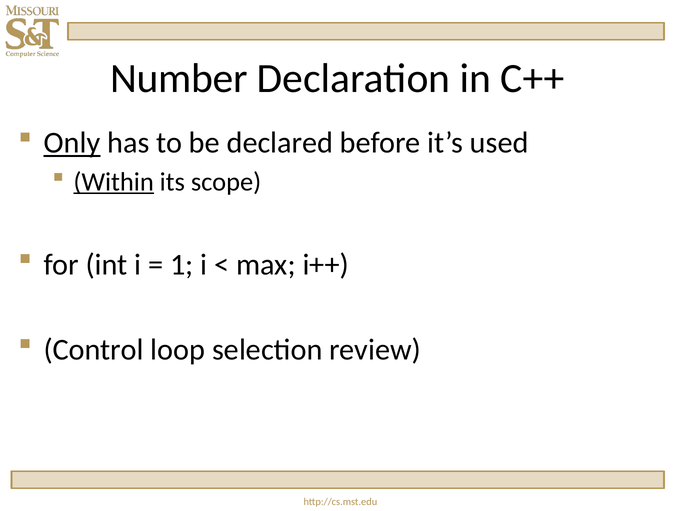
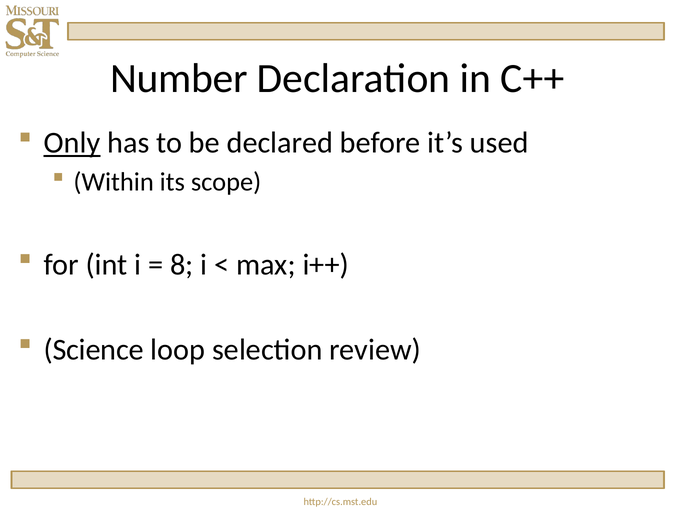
Within underline: present -> none
1: 1 -> 8
Control: Control -> Science
